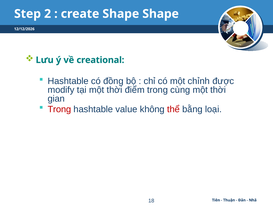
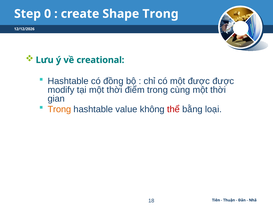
2: 2 -> 0
Shape Shape: Shape -> Trong
một chỉnh: chỉnh -> được
Trong at (59, 109) colour: red -> orange
